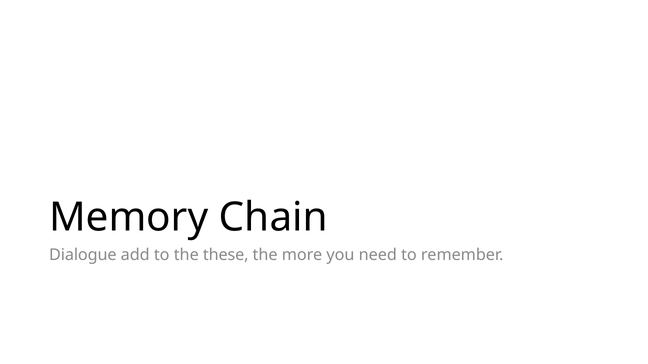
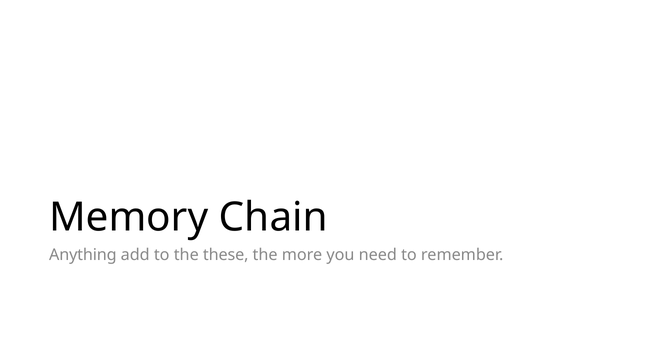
Dialogue: Dialogue -> Anything
